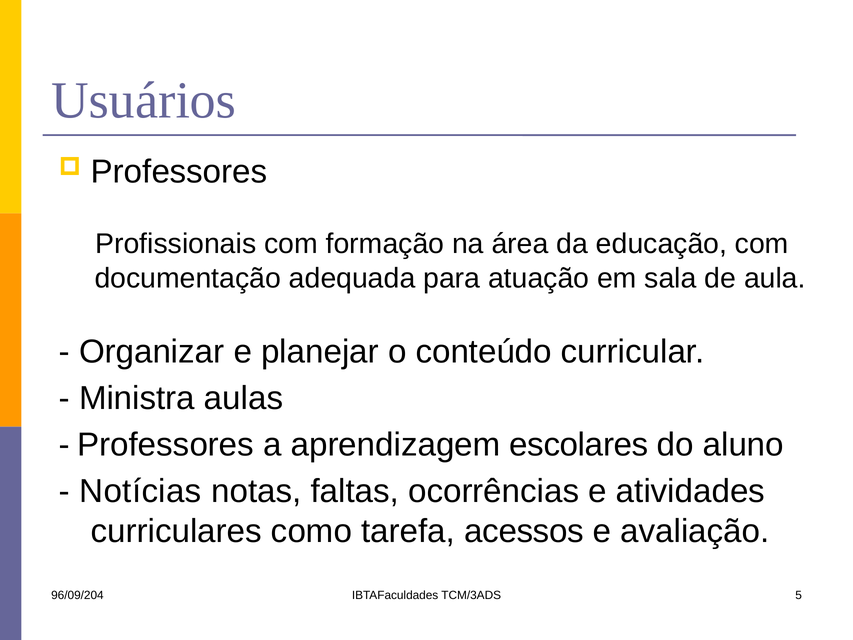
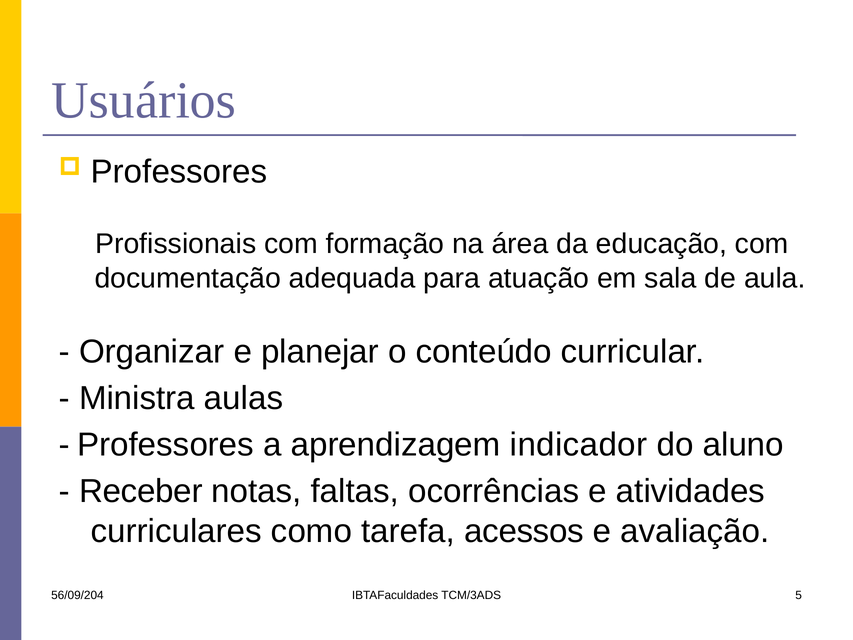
escolares: escolares -> indicador
Notícias: Notícias -> Receber
96/09/204: 96/09/204 -> 56/09/204
